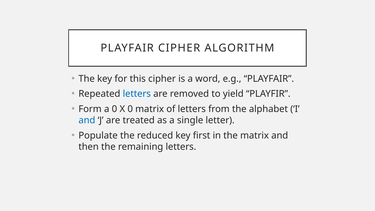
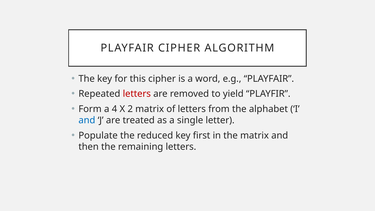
letters at (137, 94) colour: blue -> red
a 0: 0 -> 4
X 0: 0 -> 2
